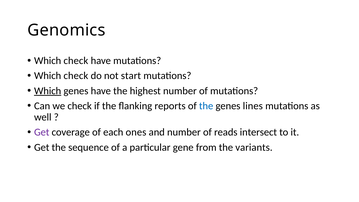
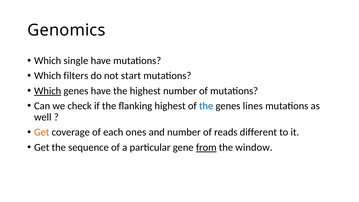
check at (76, 61): check -> single
check at (76, 76): check -> filters
flanking reports: reports -> highest
Get at (42, 132) colour: purple -> orange
intersect: intersect -> different
from underline: none -> present
variants: variants -> window
